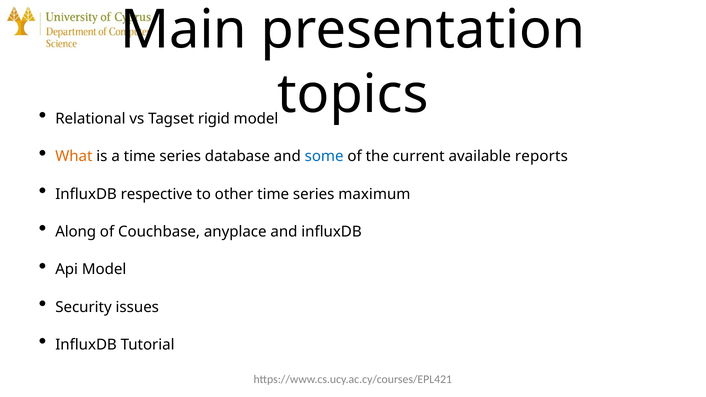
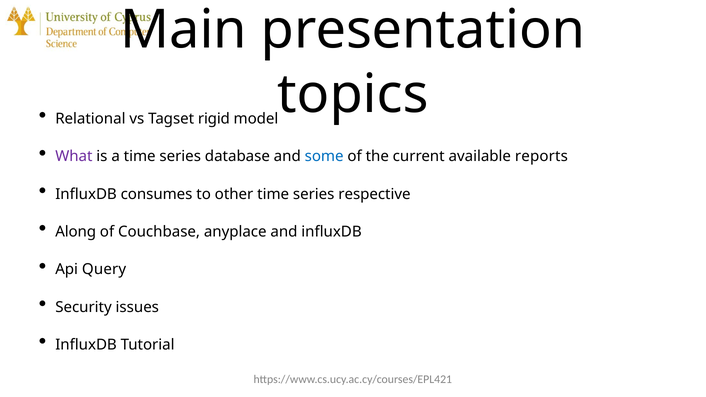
What colour: orange -> purple
respective: respective -> consumes
maximum: maximum -> respective
Api Model: Model -> Query
